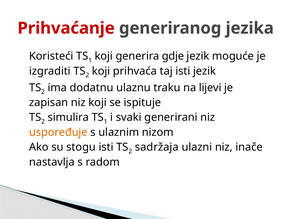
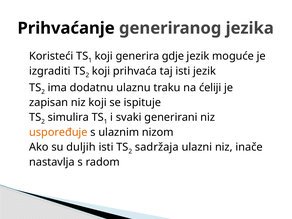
Prihvaćanje colour: red -> black
lijevi: lijevi -> ćeliji
stogu: stogu -> duljih
